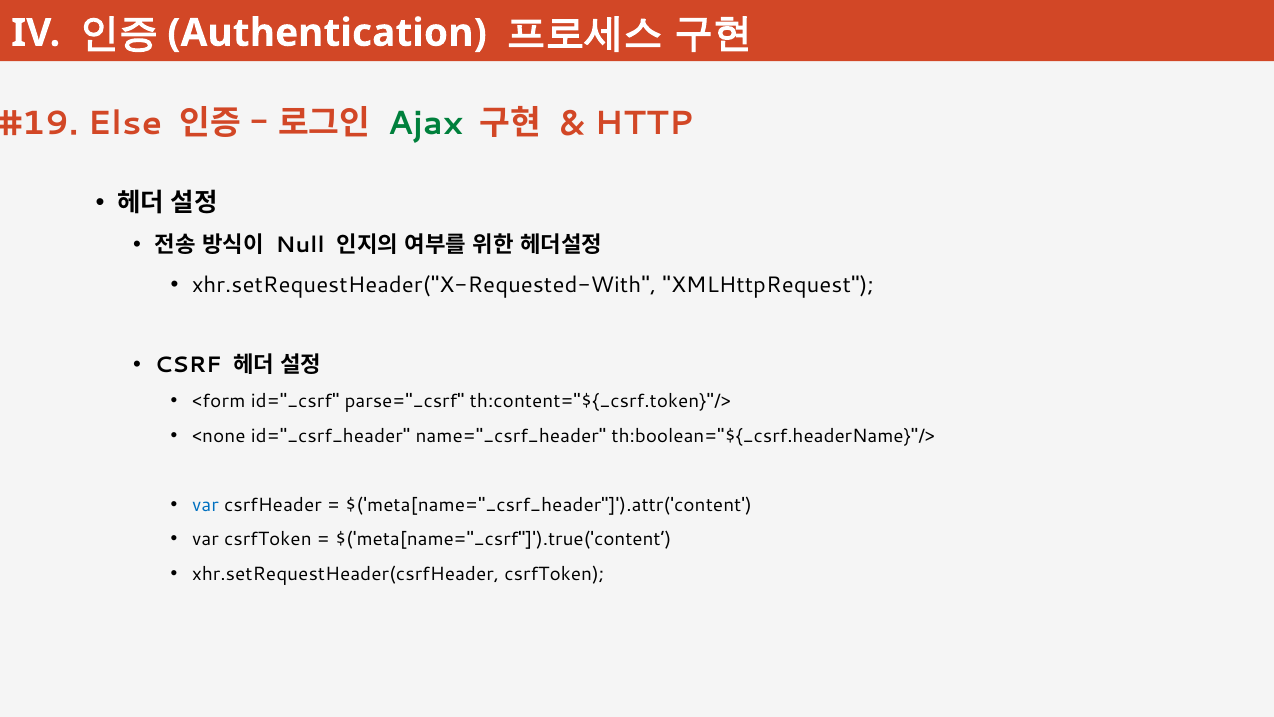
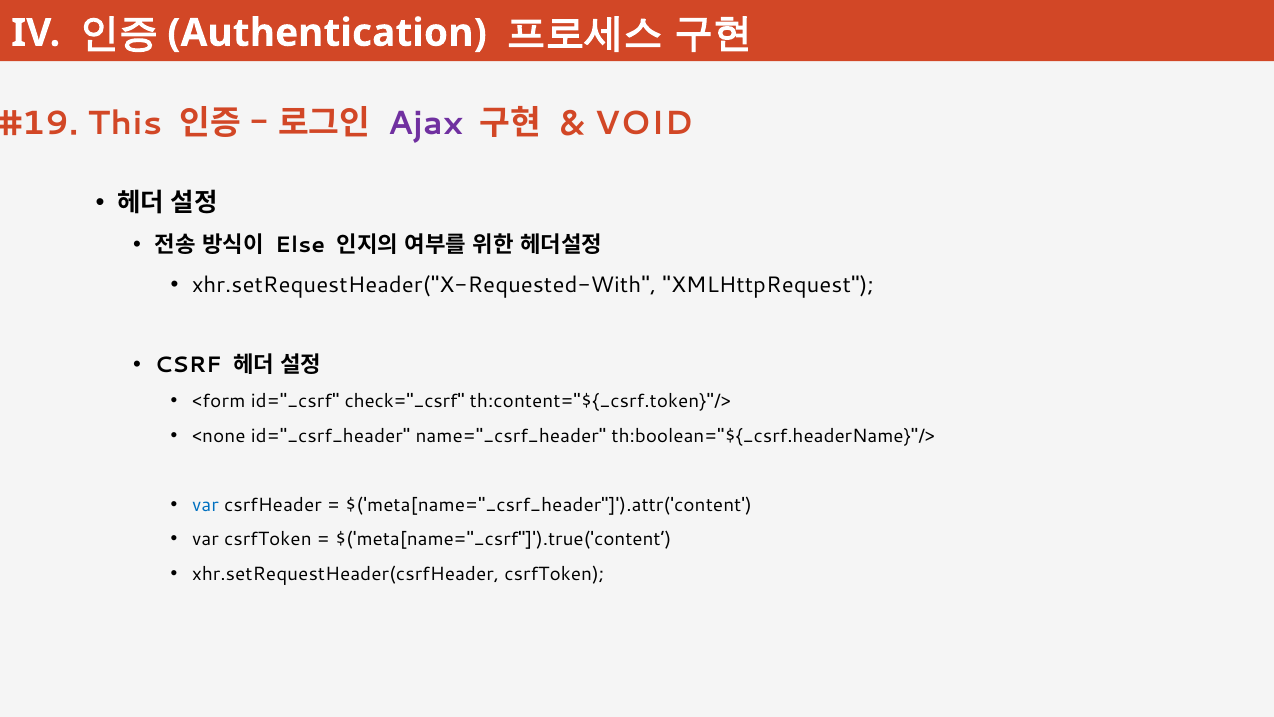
Else: Else -> This
Ajax colour: green -> purple
HTTP: HTTP -> VOID
Null: Null -> Else
parse="_csrf: parse="_csrf -> check="_csrf
